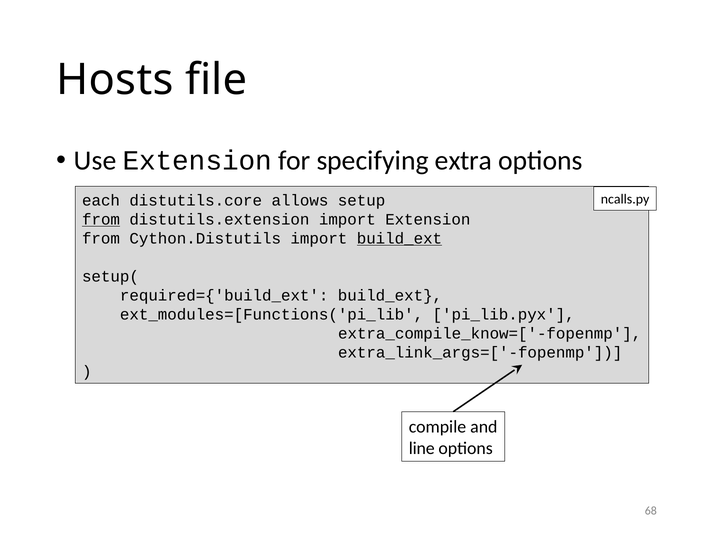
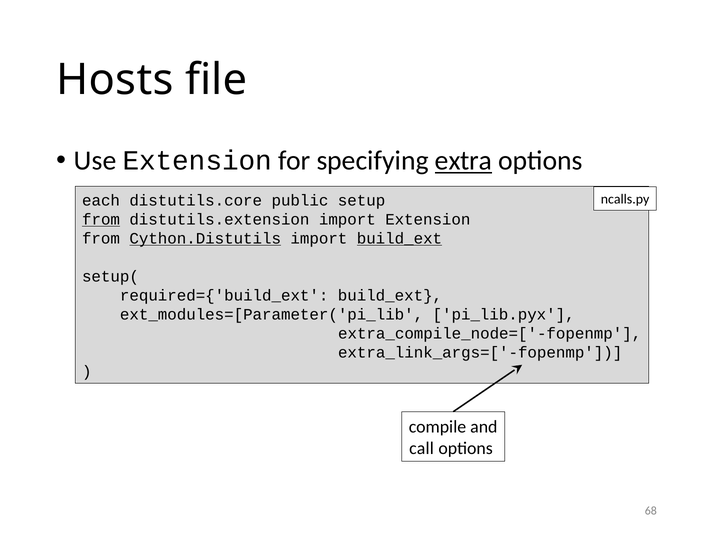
extra underline: none -> present
allows: allows -> public
Cython.Distutils underline: none -> present
ext_modules=[Functions('pi_lib: ext_modules=[Functions('pi_lib -> ext_modules=[Parameter('pi_lib
extra_compile_know=['-fopenmp: extra_compile_know=['-fopenmp -> extra_compile_node=['-fopenmp
line: line -> call
